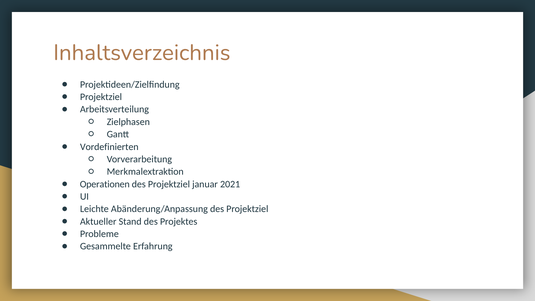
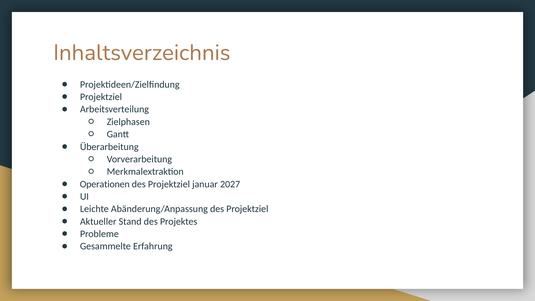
Vordefinierten: Vordefinierten -> Überarbeitung
2021: 2021 -> 2027
